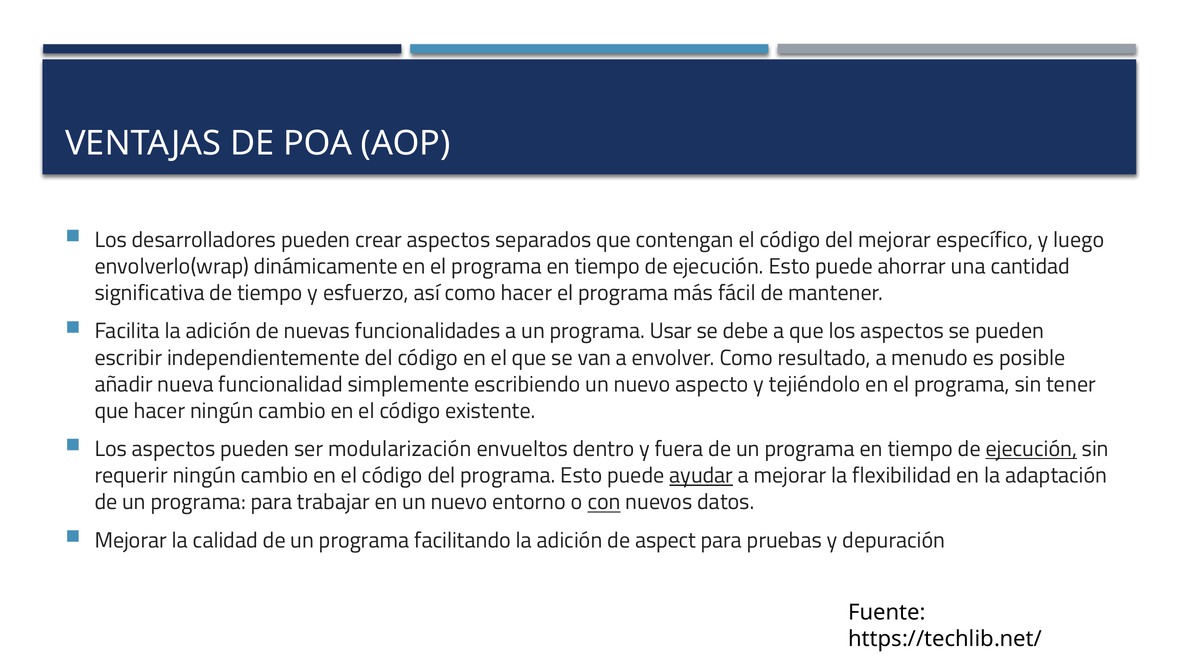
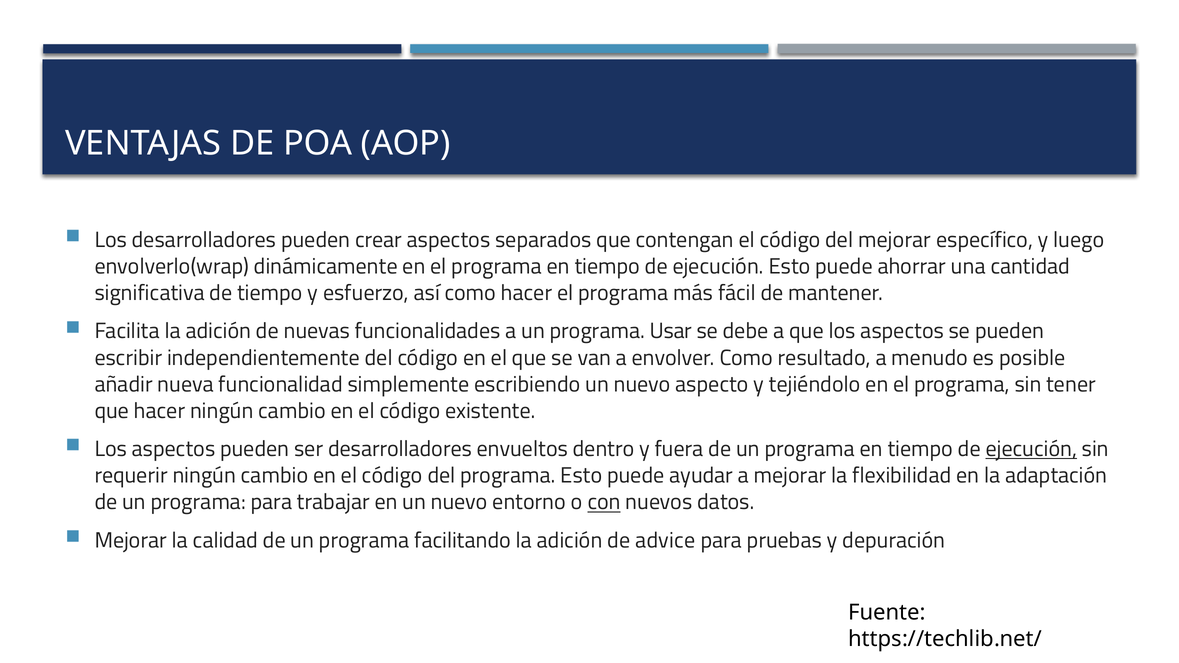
ser modularización: modularización -> desarrolladores
ayudar underline: present -> none
aspect: aspect -> advice
